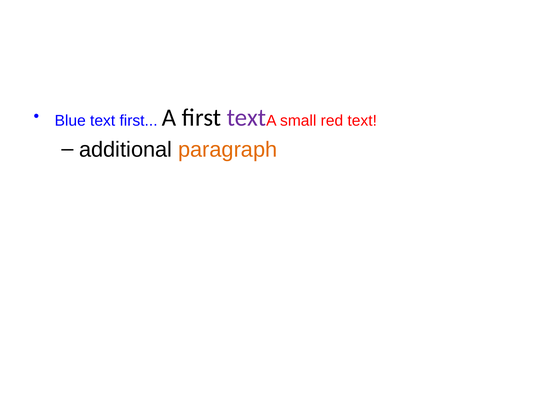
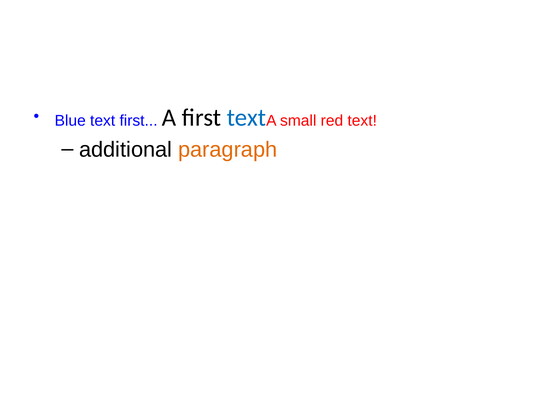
text at (246, 117) colour: purple -> blue
